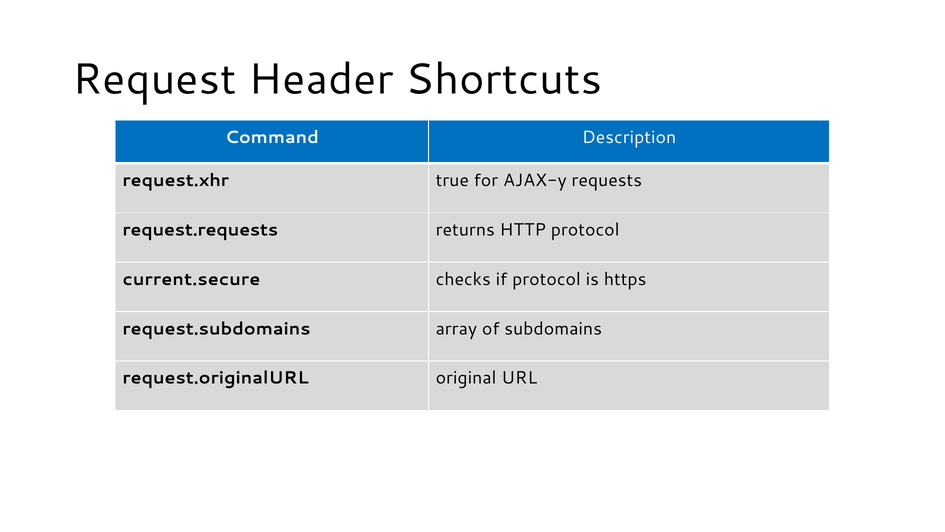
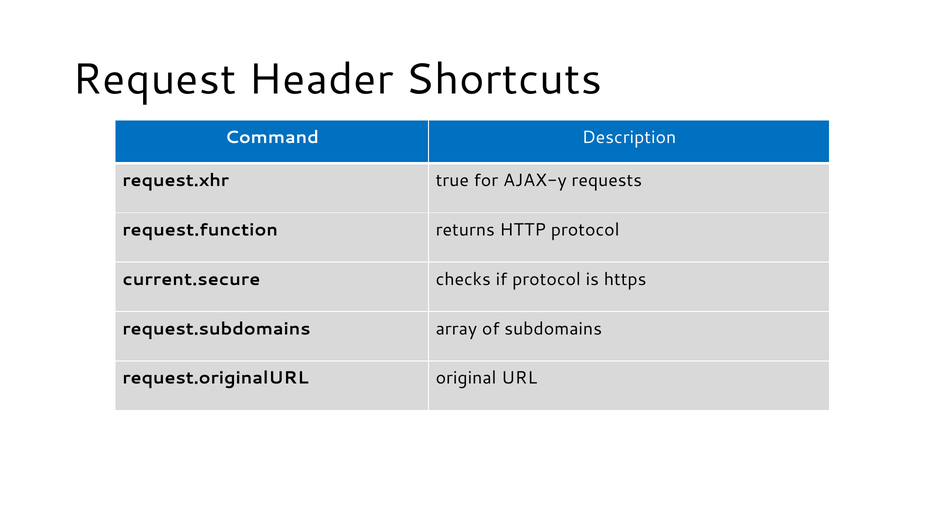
request.requests: request.requests -> request.function
